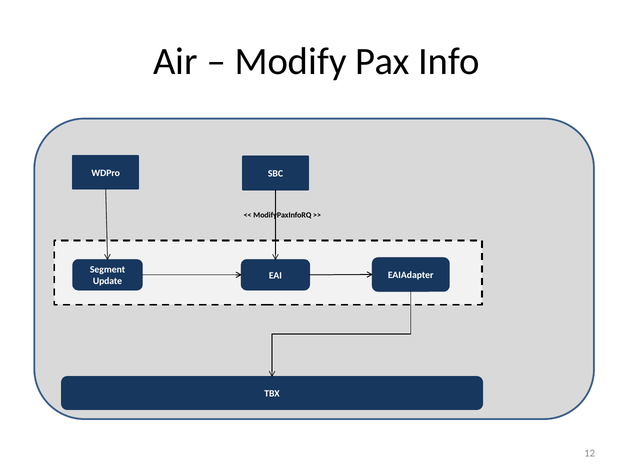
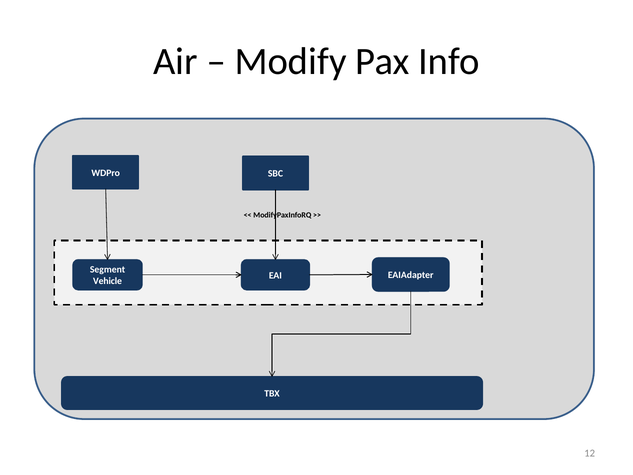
Update: Update -> Vehicle
